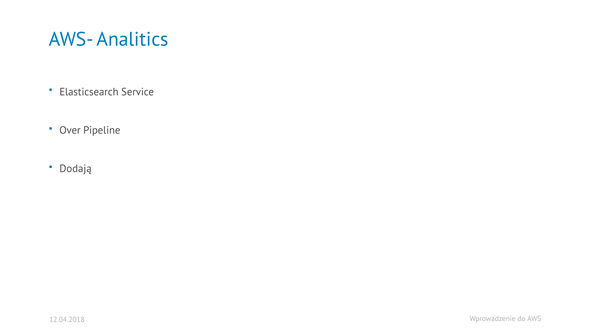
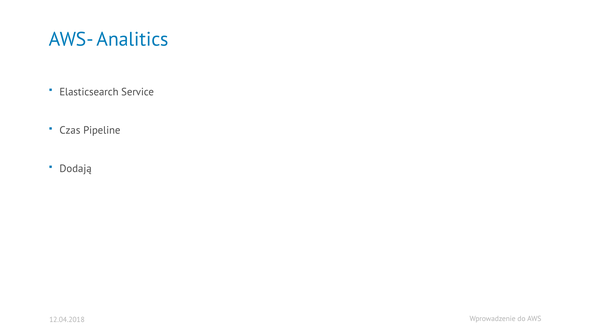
Over: Over -> Czas
